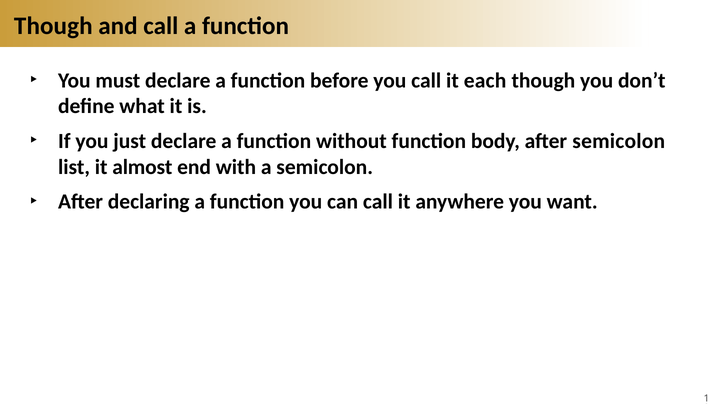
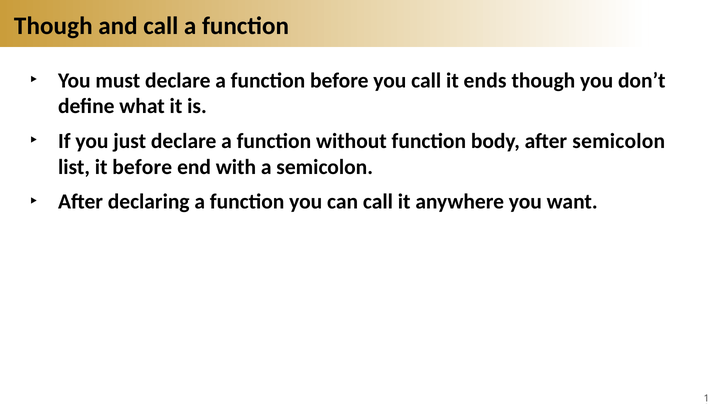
each: each -> ends
it almost: almost -> before
